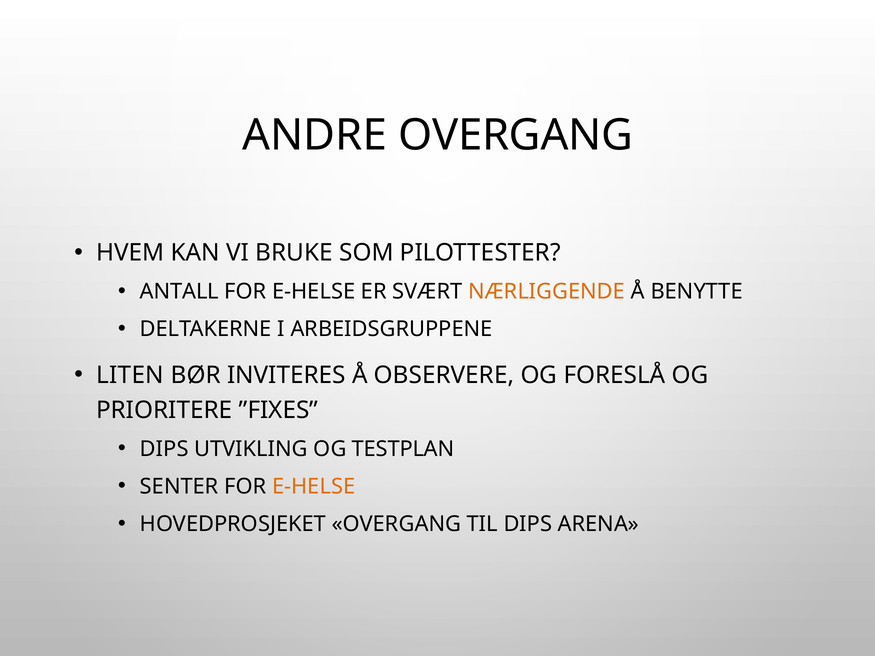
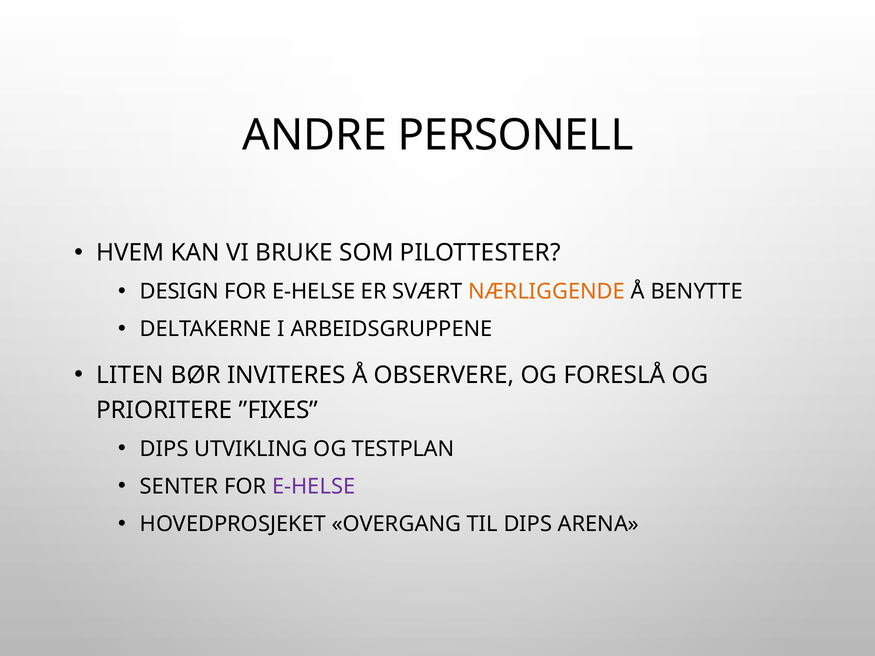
ANDRE OVERGANG: OVERGANG -> PERSONELL
ANTALL: ANTALL -> DESIGN
E-HELSE at (314, 487) colour: orange -> purple
